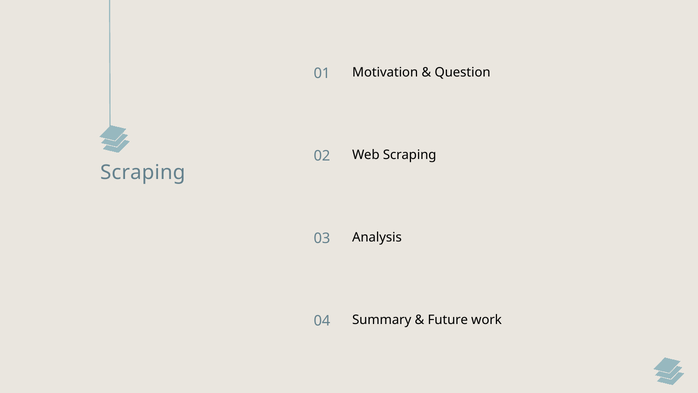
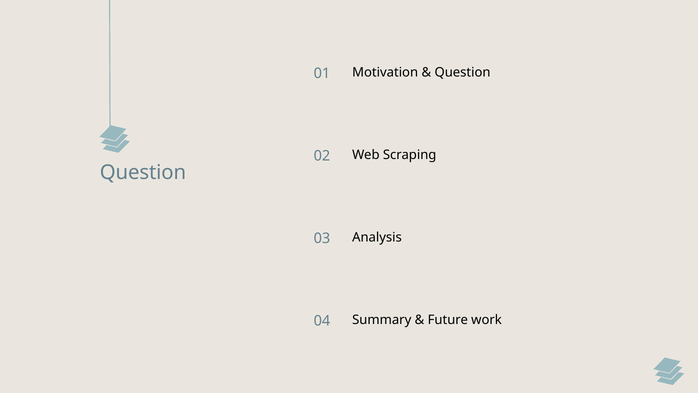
Scraping at (143, 172): Scraping -> Question
